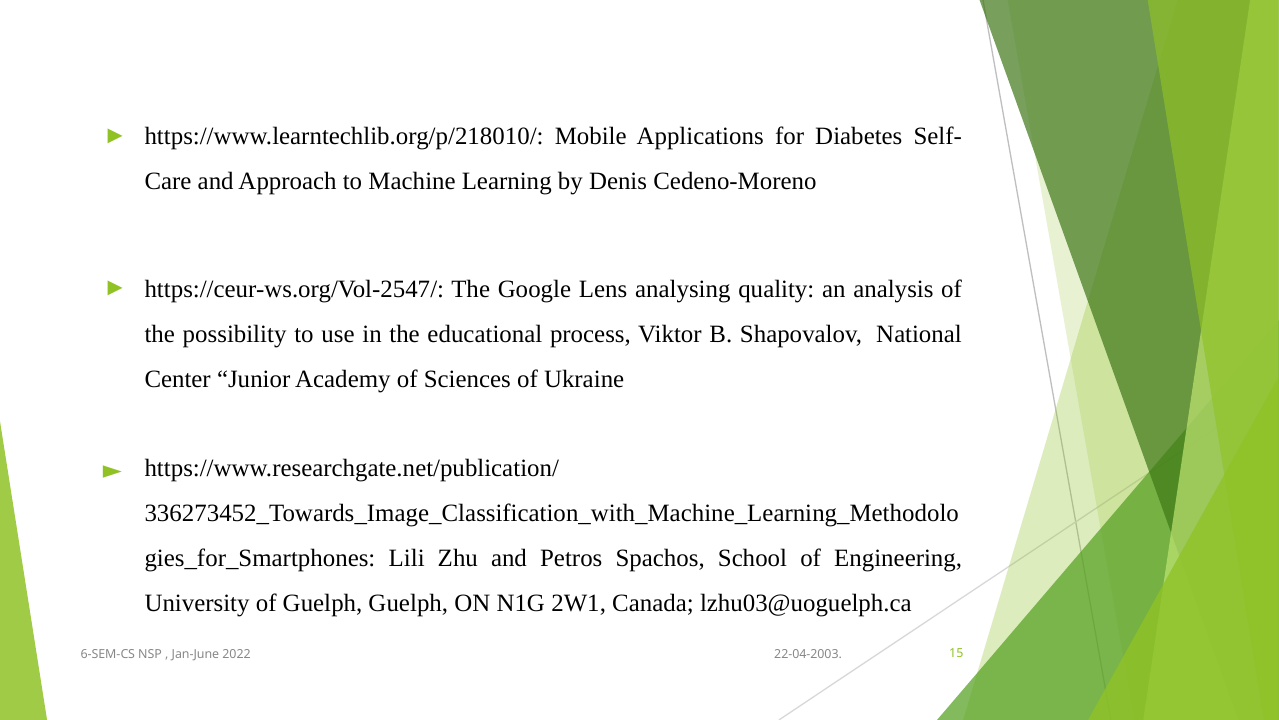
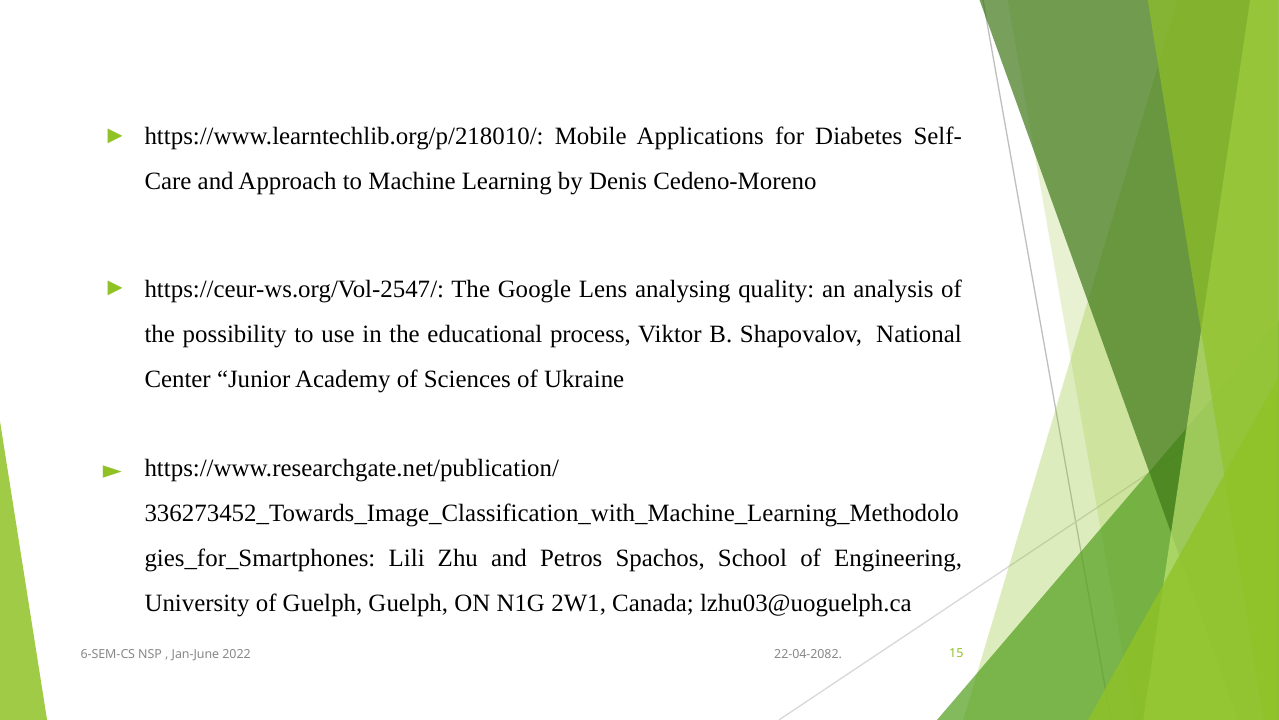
22-04-2003: 22-04-2003 -> 22-04-2082
